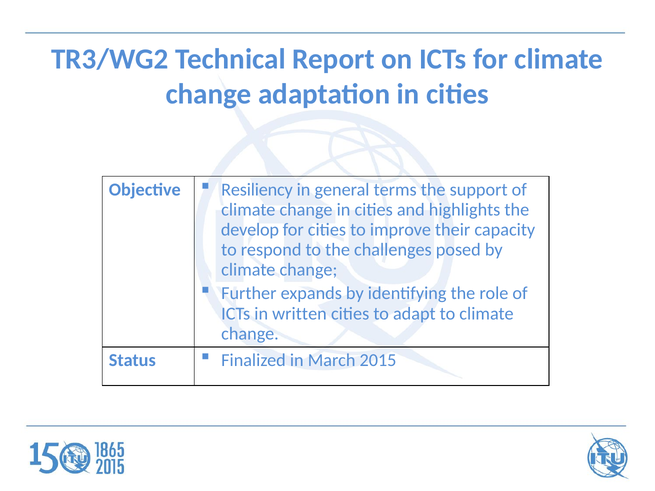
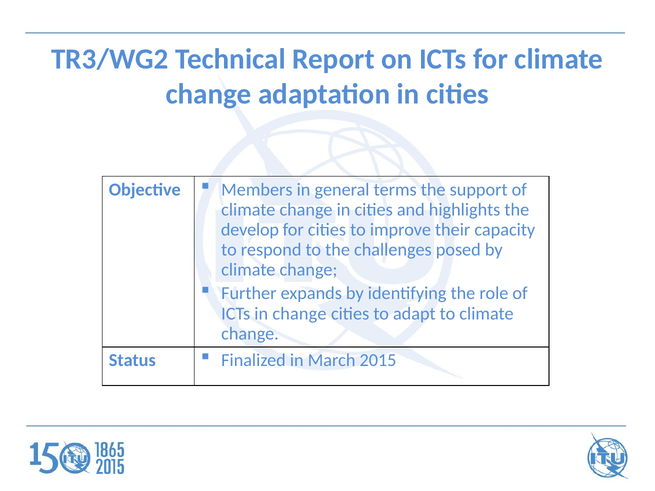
Resiliency: Resiliency -> Members
in written: written -> change
